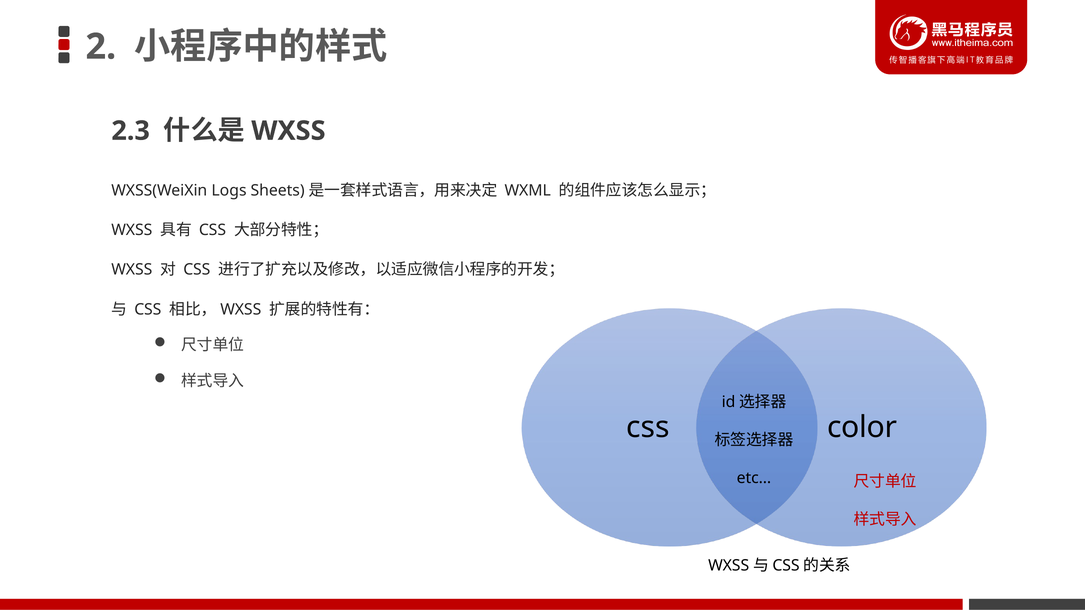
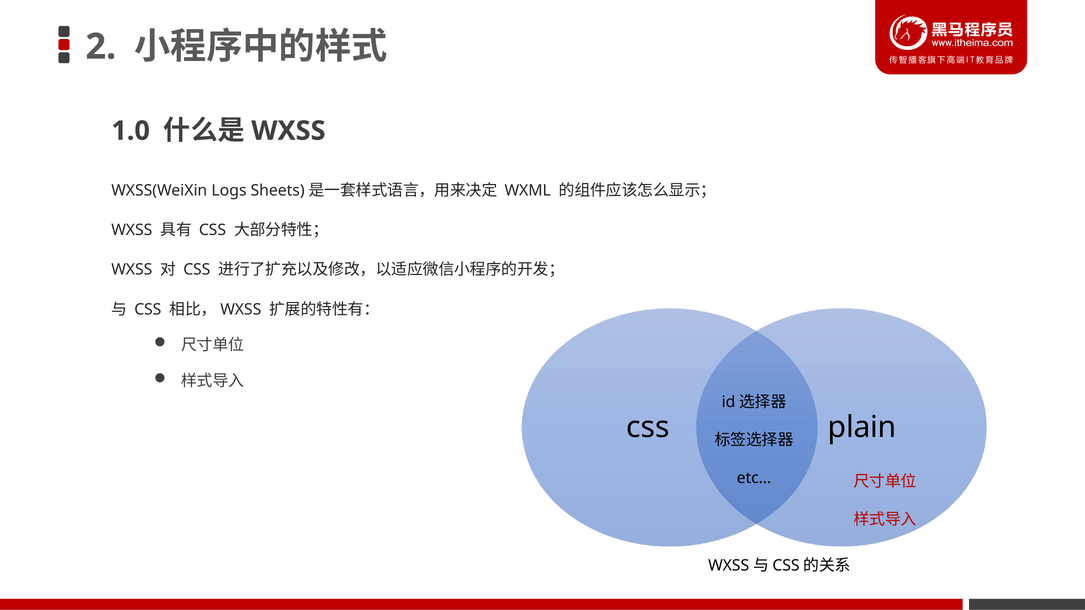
2.3: 2.3 -> 1.0
color: color -> plain
